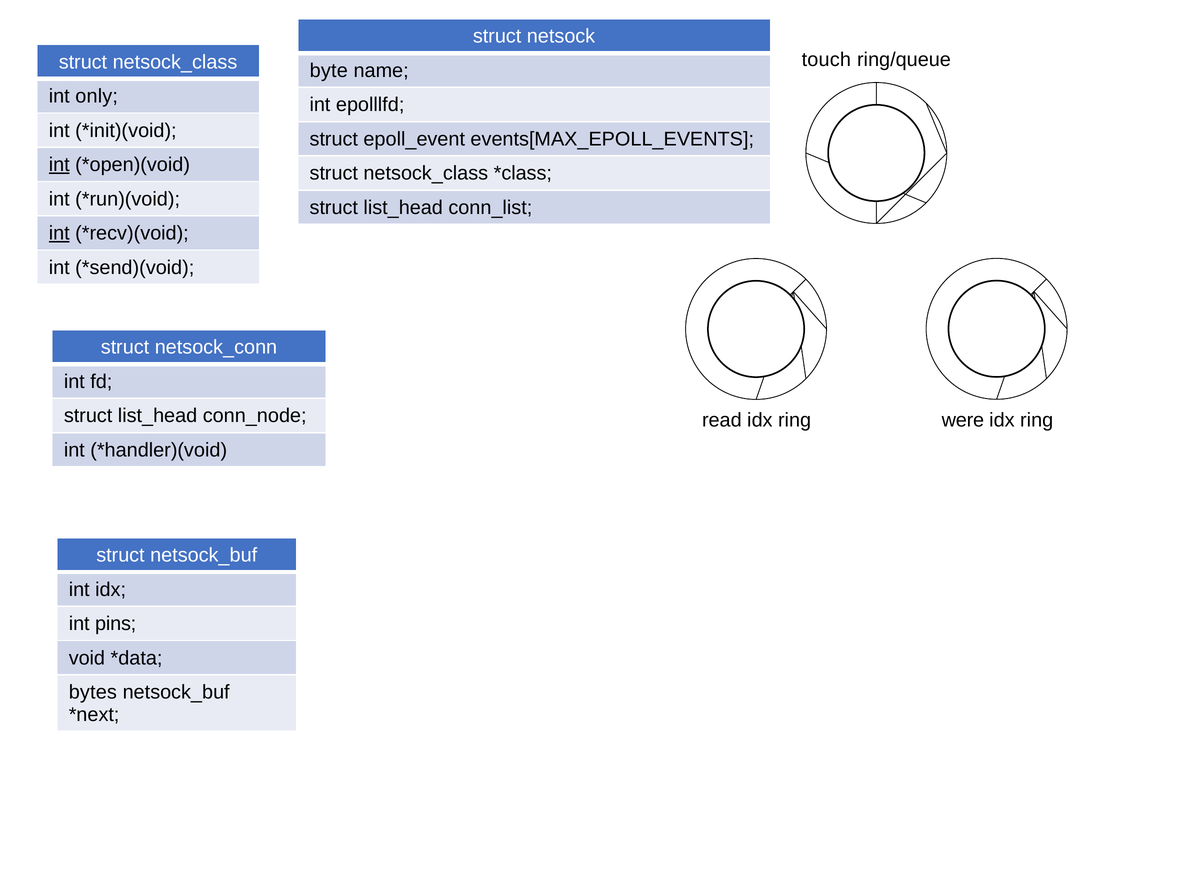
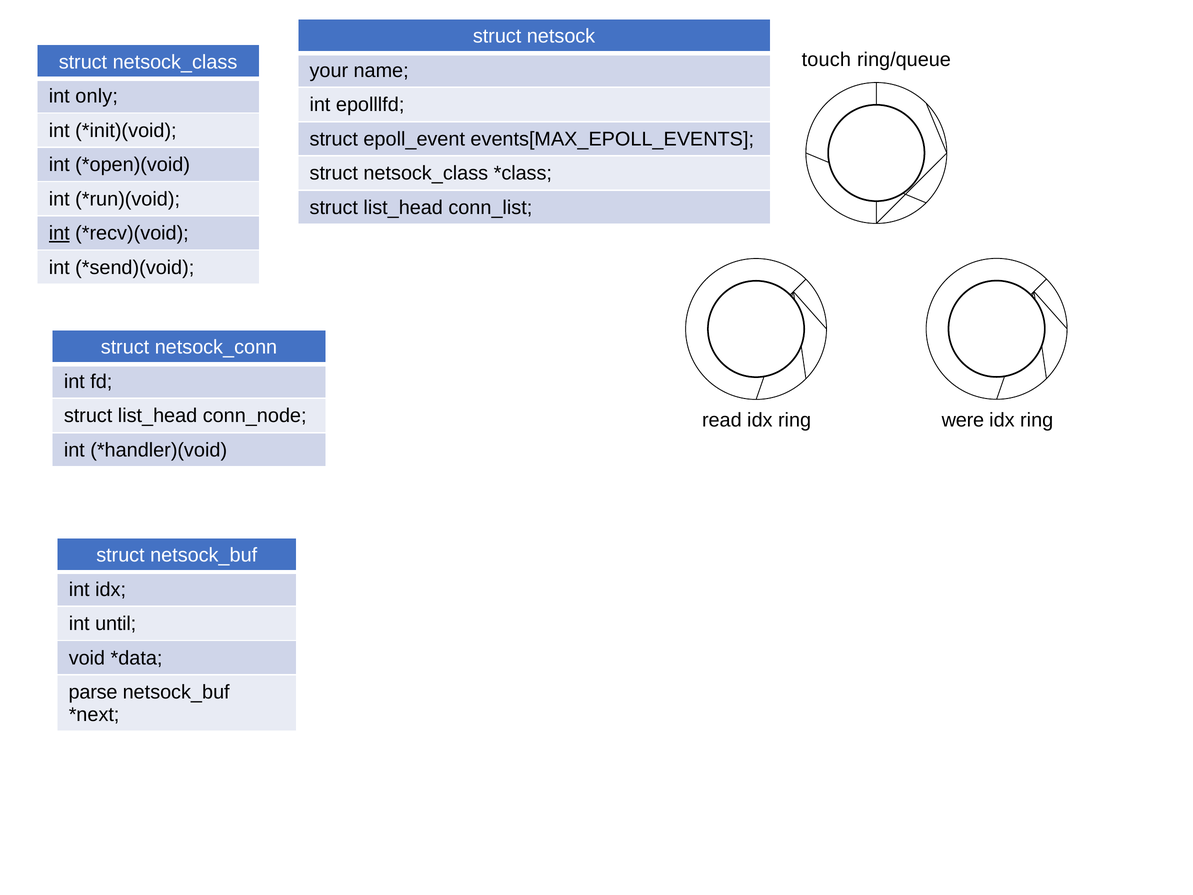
byte: byte -> your
int at (59, 165) underline: present -> none
pins: pins -> until
bytes: bytes -> parse
